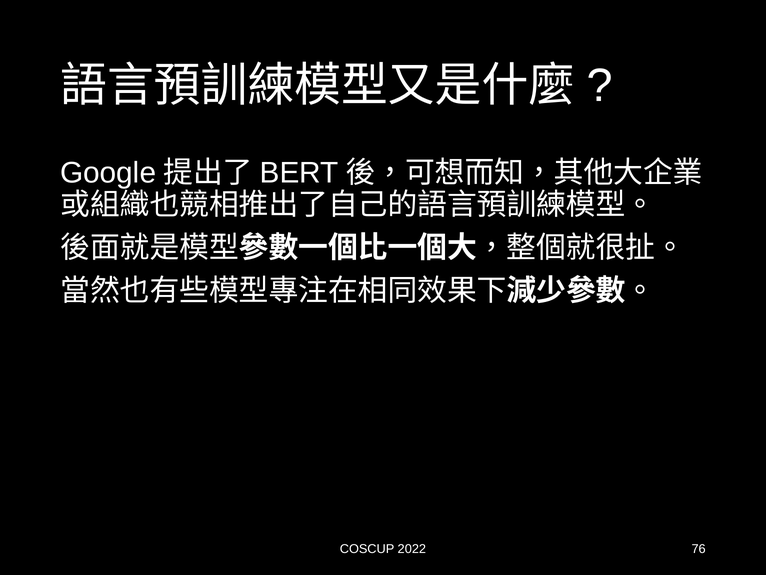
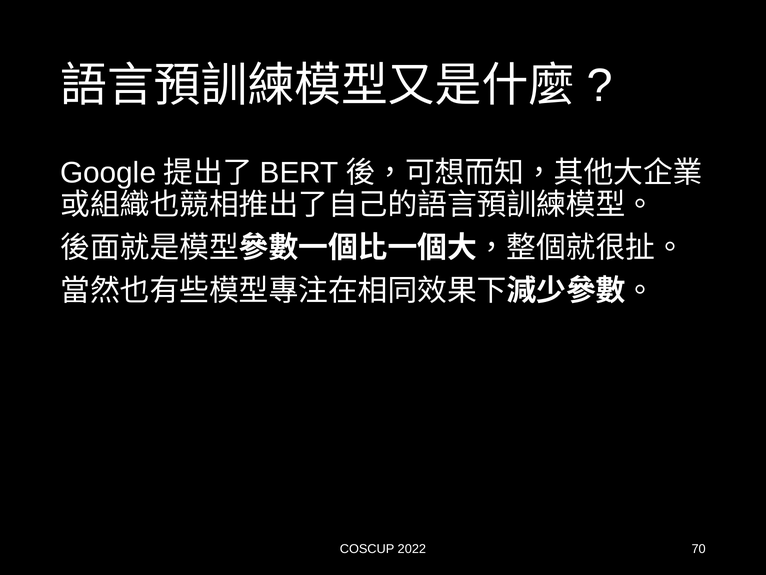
76: 76 -> 70
